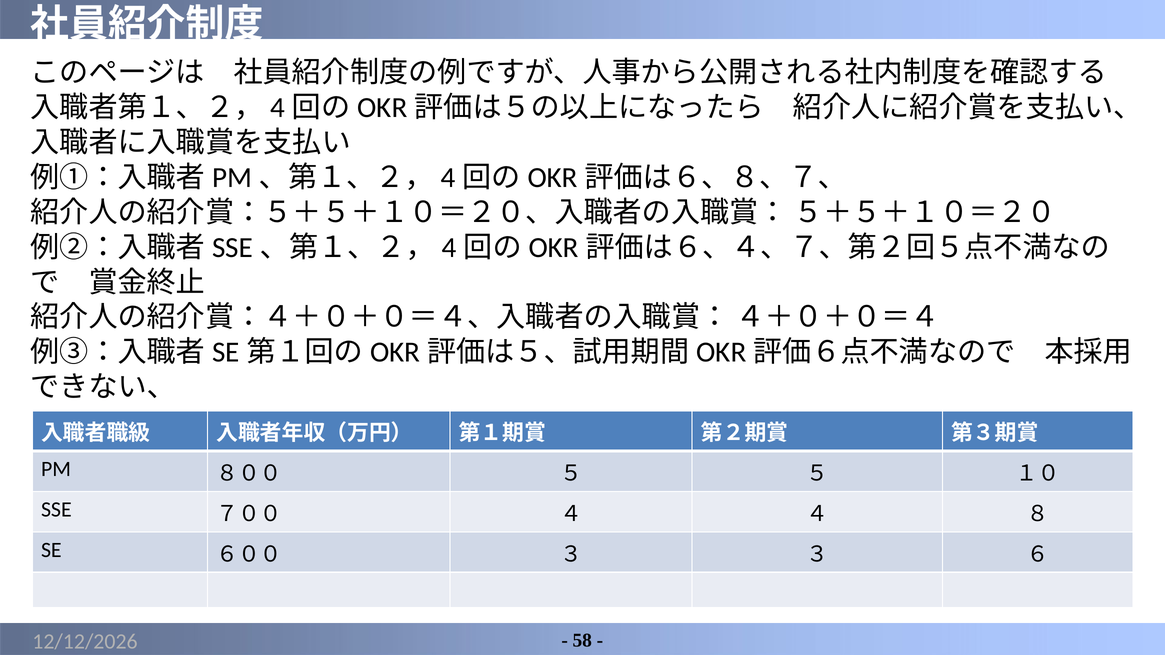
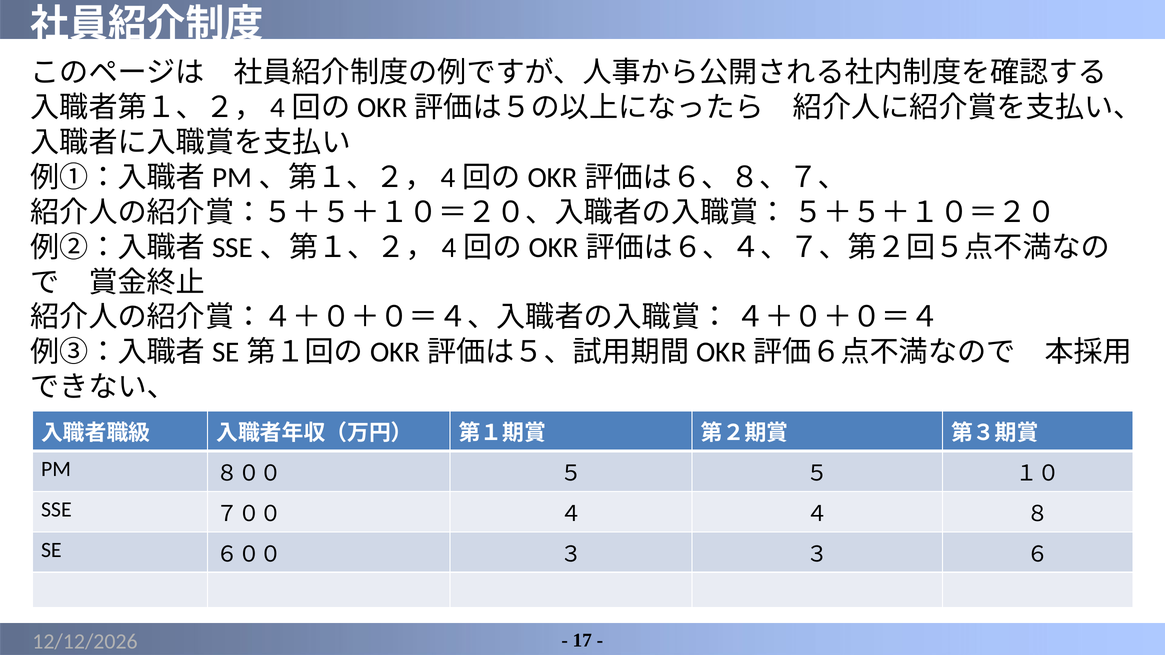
58: 58 -> 17
